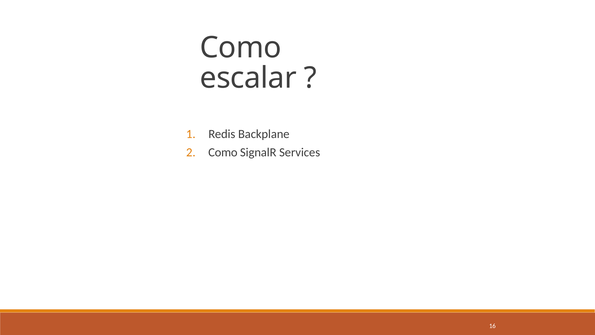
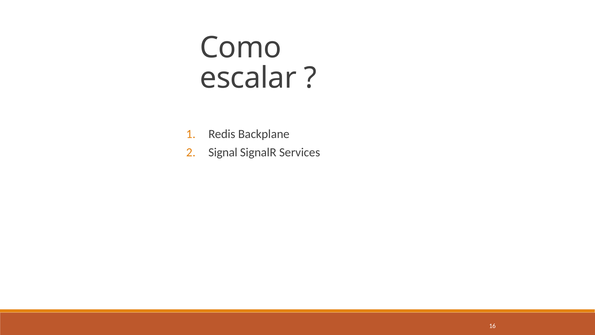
Como at (223, 152): Como -> Signal
